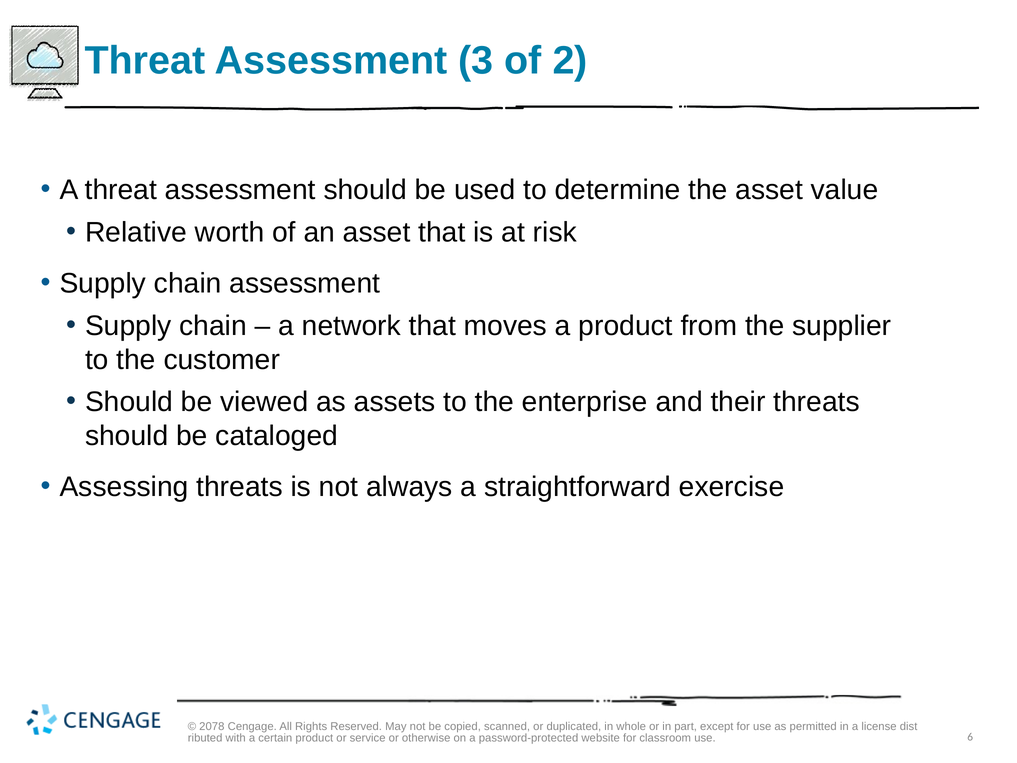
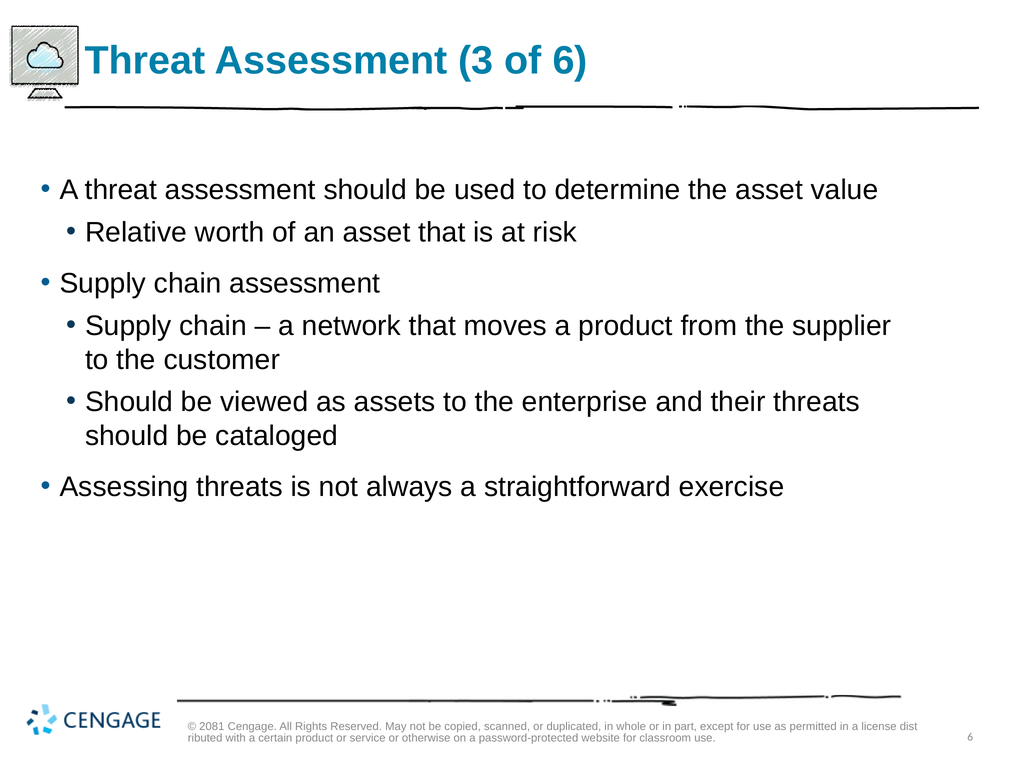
of 2: 2 -> 6
2078: 2078 -> 2081
